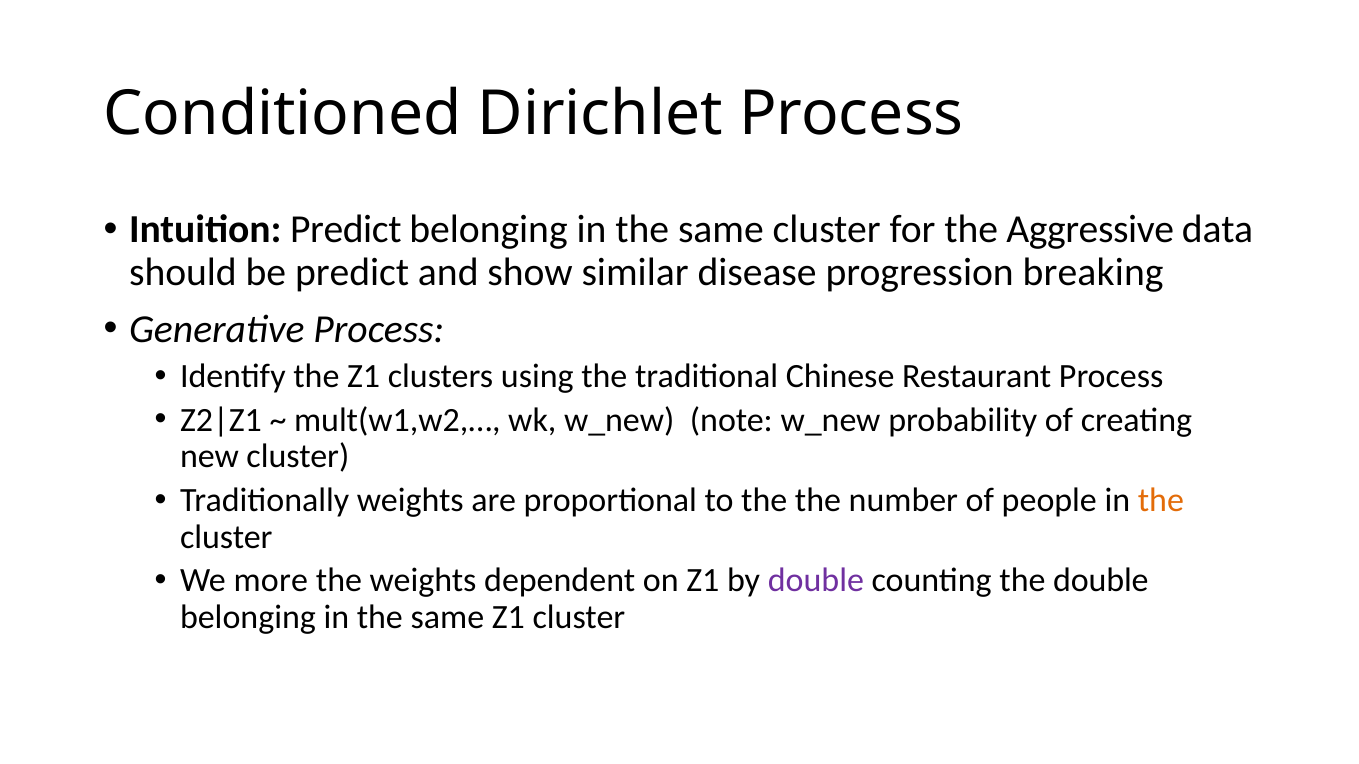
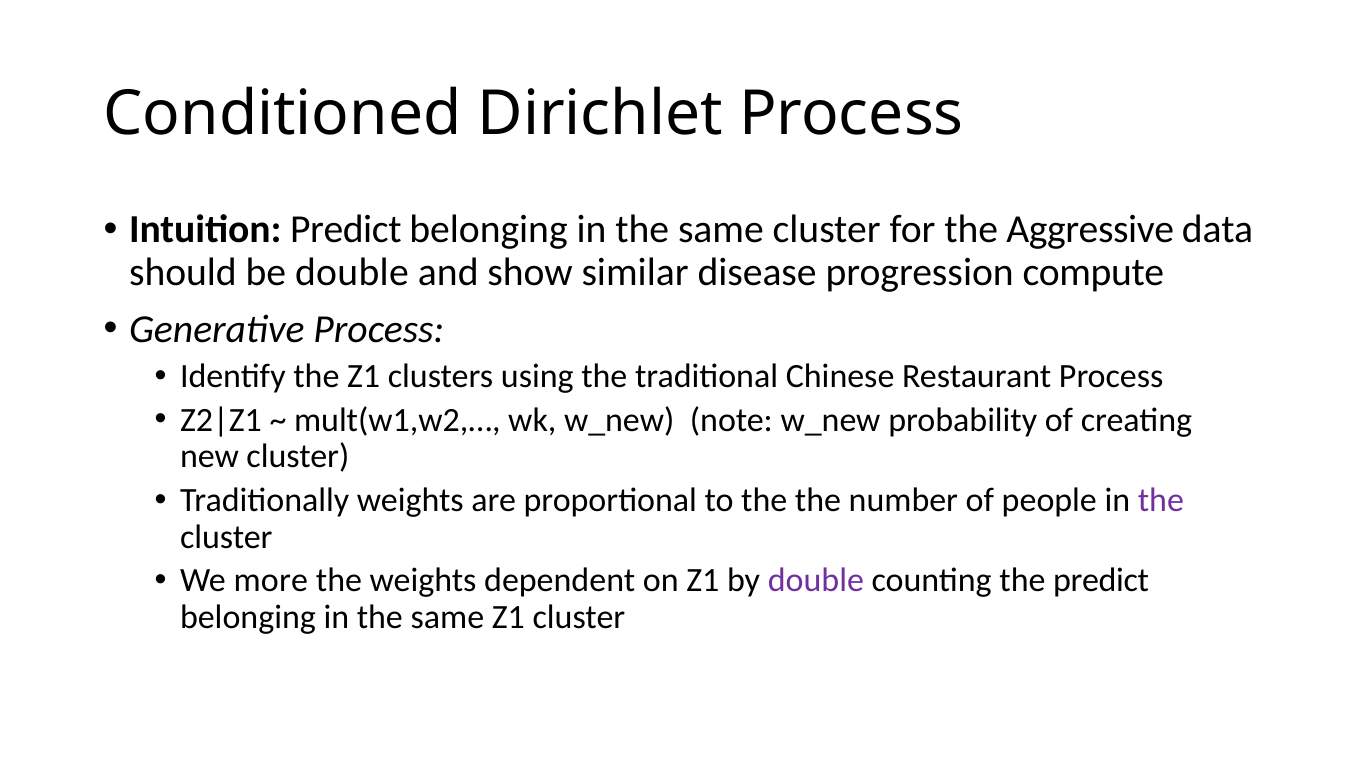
be predict: predict -> double
breaking: breaking -> compute
the at (1161, 501) colour: orange -> purple
the double: double -> predict
